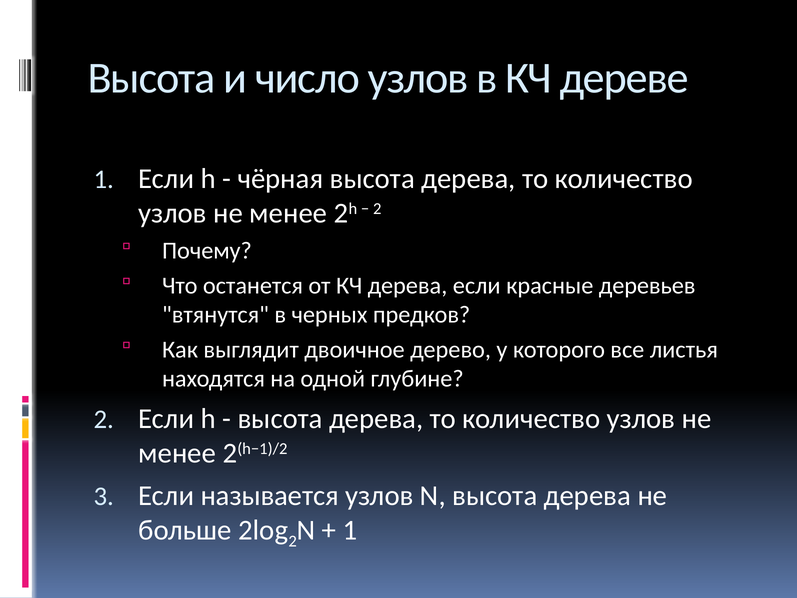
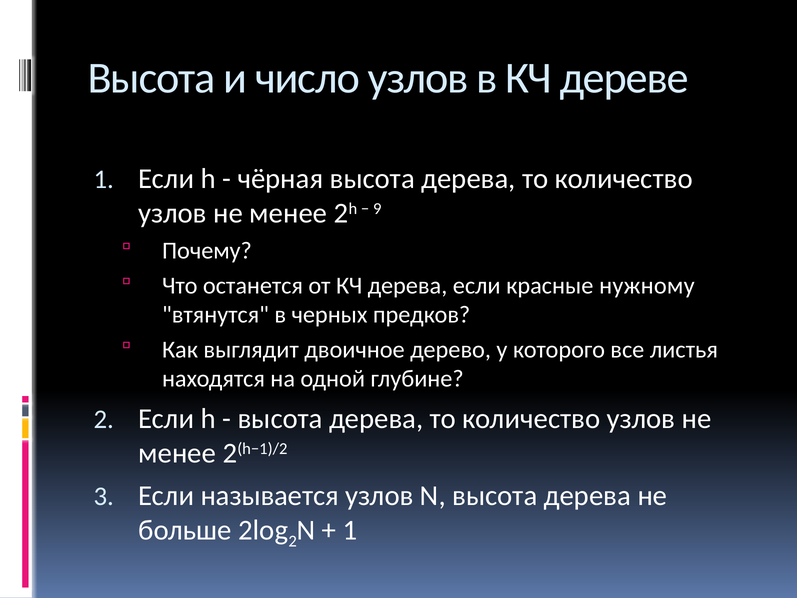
2 at (377, 209): 2 -> 9
деревьев: деревьев -> нужному
